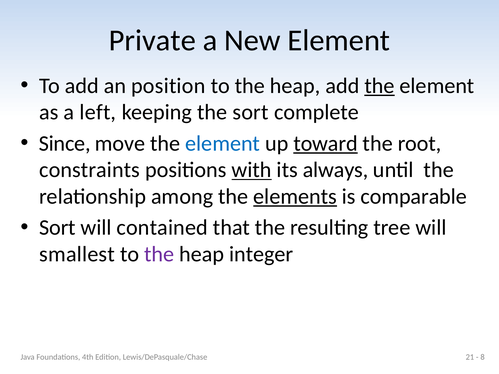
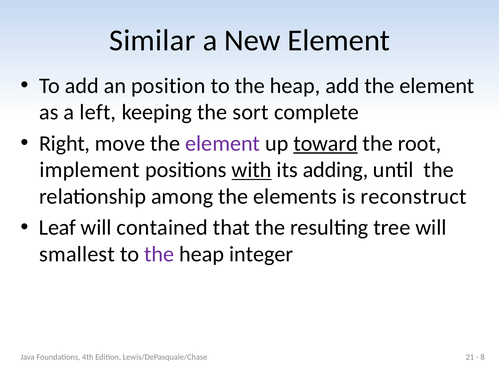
Private: Private -> Similar
the at (379, 86) underline: present -> none
Since: Since -> Right
element at (223, 143) colour: blue -> purple
constraints: constraints -> implement
always: always -> adding
elements underline: present -> none
comparable: comparable -> reconstruct
Sort at (57, 228): Sort -> Leaf
